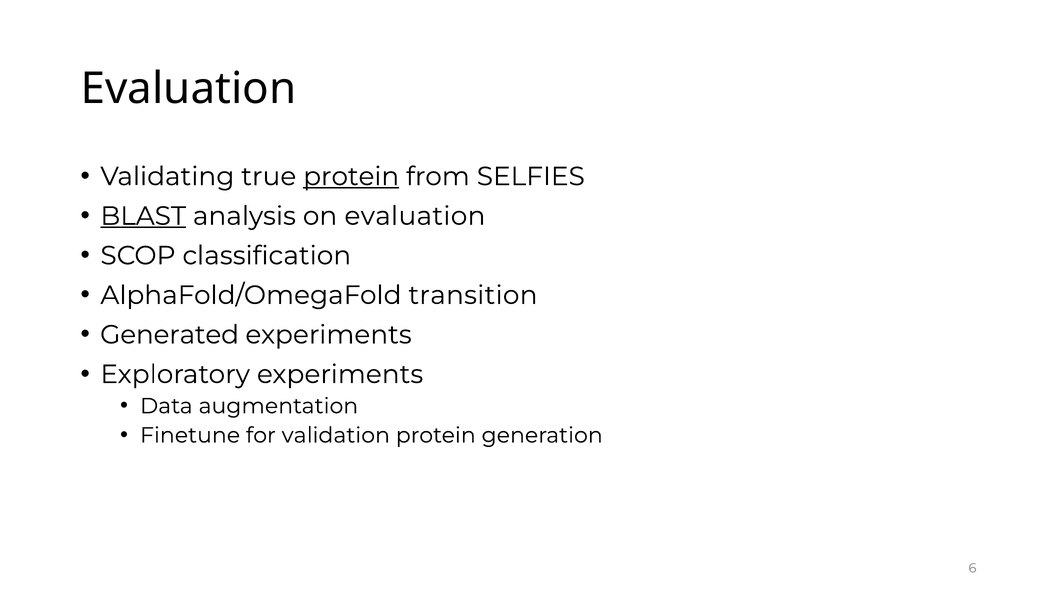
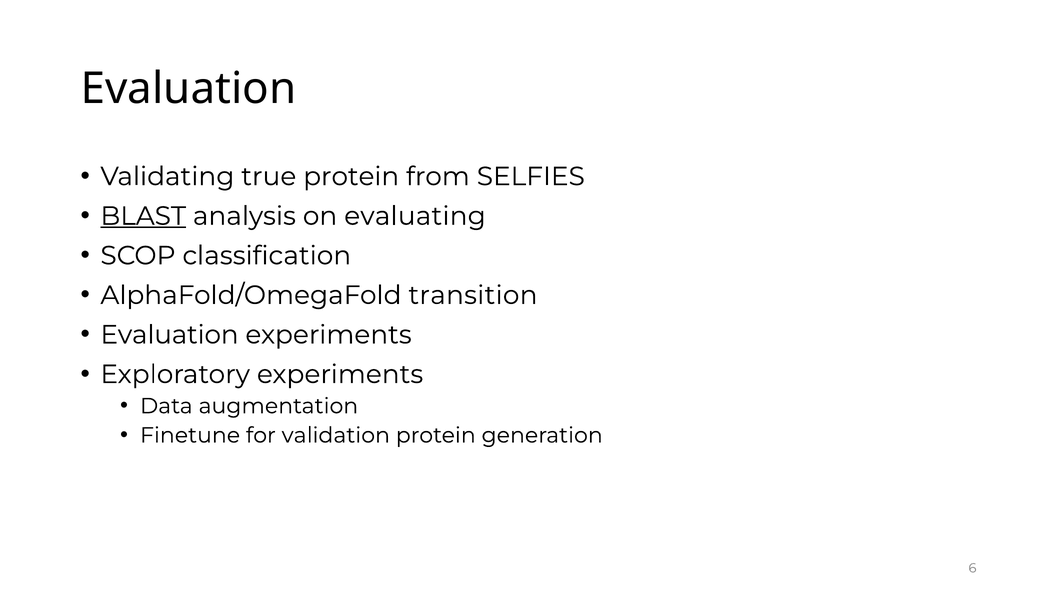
protein at (351, 176) underline: present -> none
on evaluation: evaluation -> evaluating
Generated at (170, 335): Generated -> Evaluation
